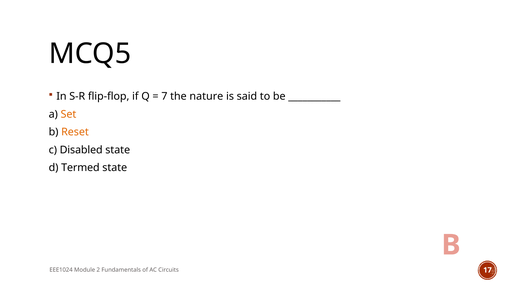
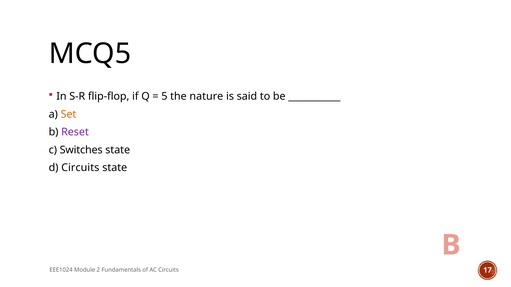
7: 7 -> 5
Reset colour: orange -> purple
Disabled: Disabled -> Switches
d Termed: Termed -> Circuits
